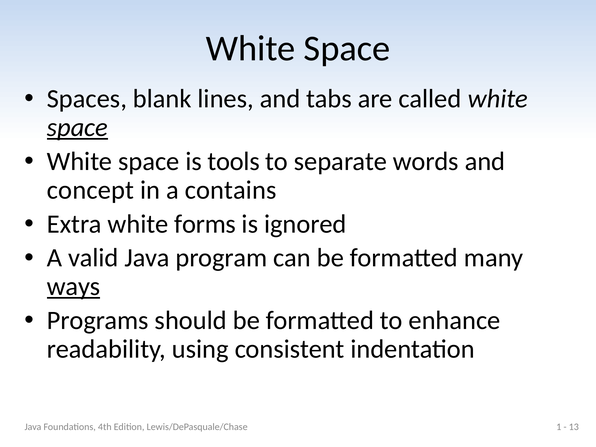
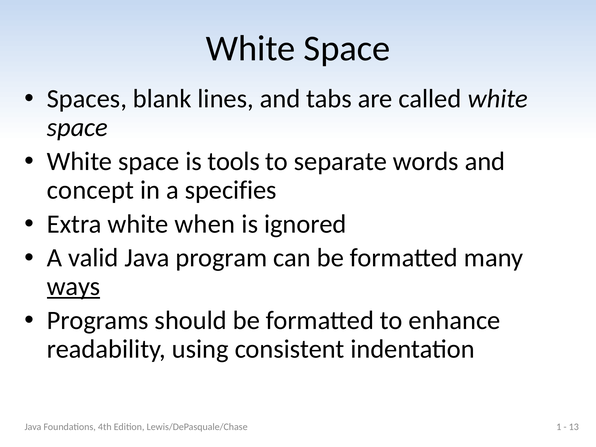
space at (77, 127) underline: present -> none
contains: contains -> specifies
forms: forms -> when
